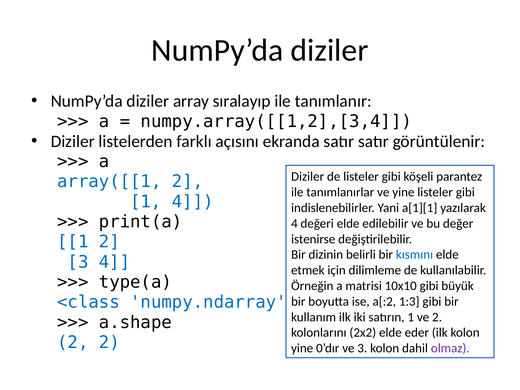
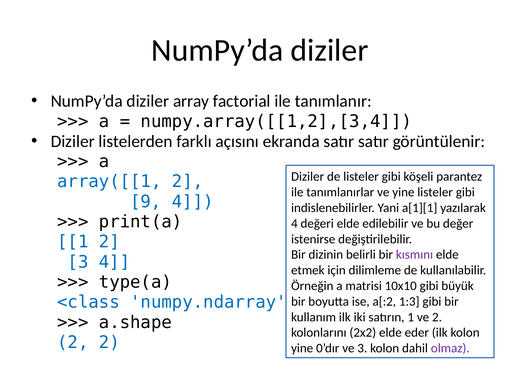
sıralayıp: sıralayıp -> factorial
1 at (146, 202): 1 -> 9
kısmını colour: blue -> purple
